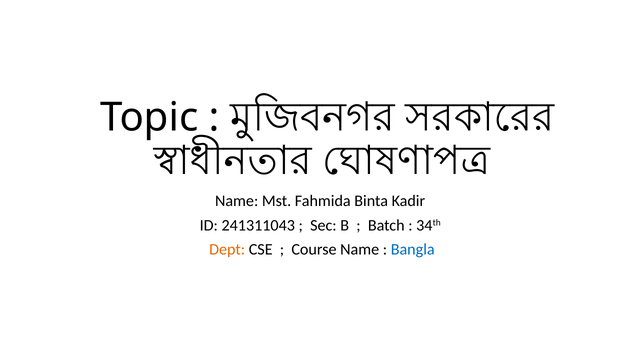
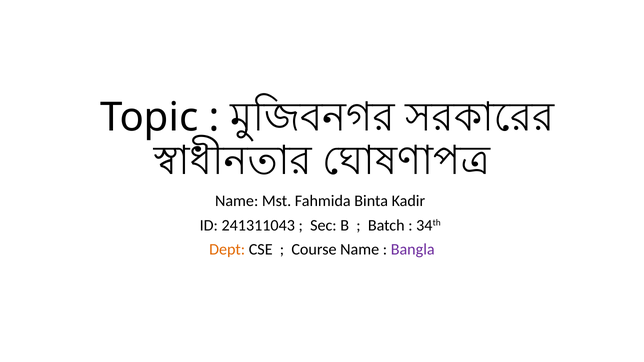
Bangla colour: blue -> purple
